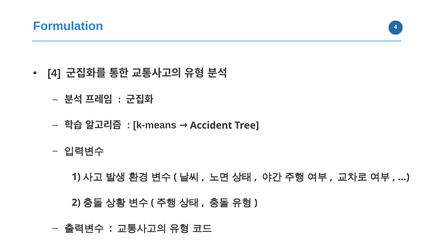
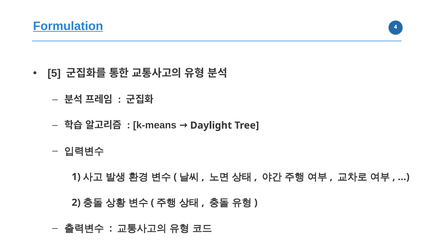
Formulation underline: none -> present
4 at (54, 73): 4 -> 5
Accident: Accident -> Daylight
